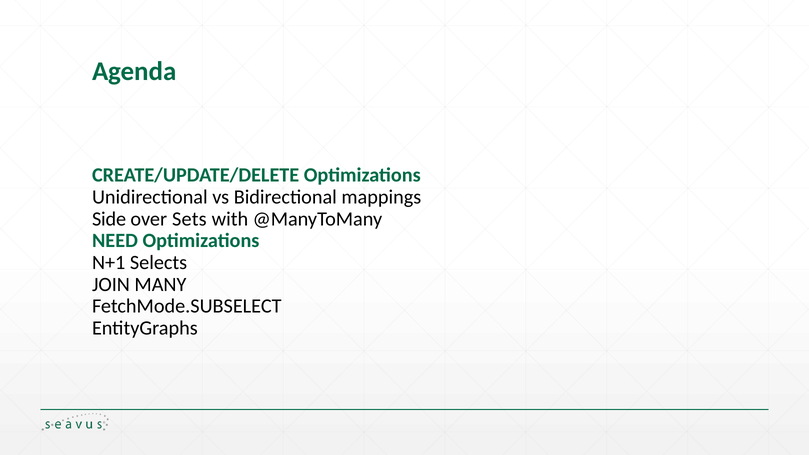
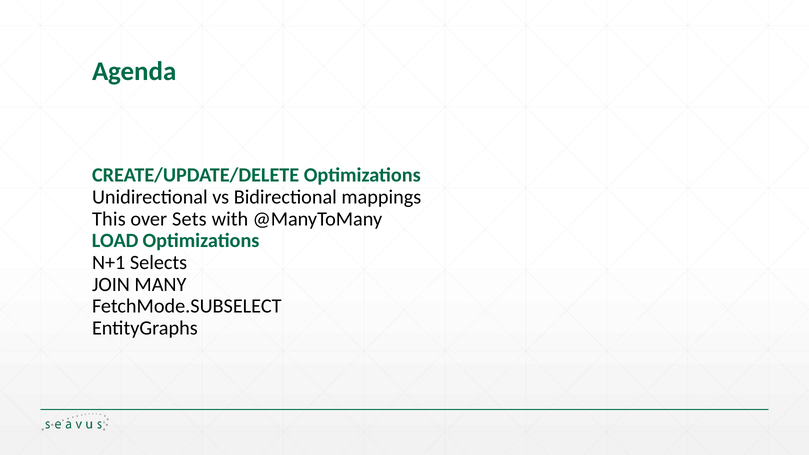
Side: Side -> This
NEED: NEED -> LOAD
